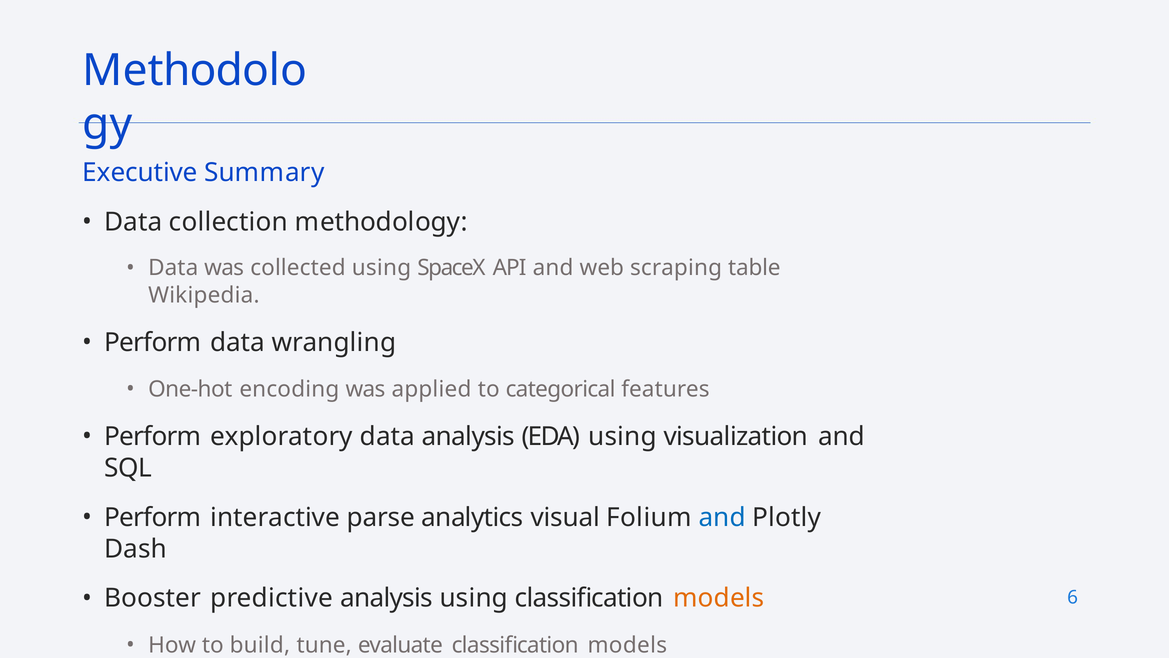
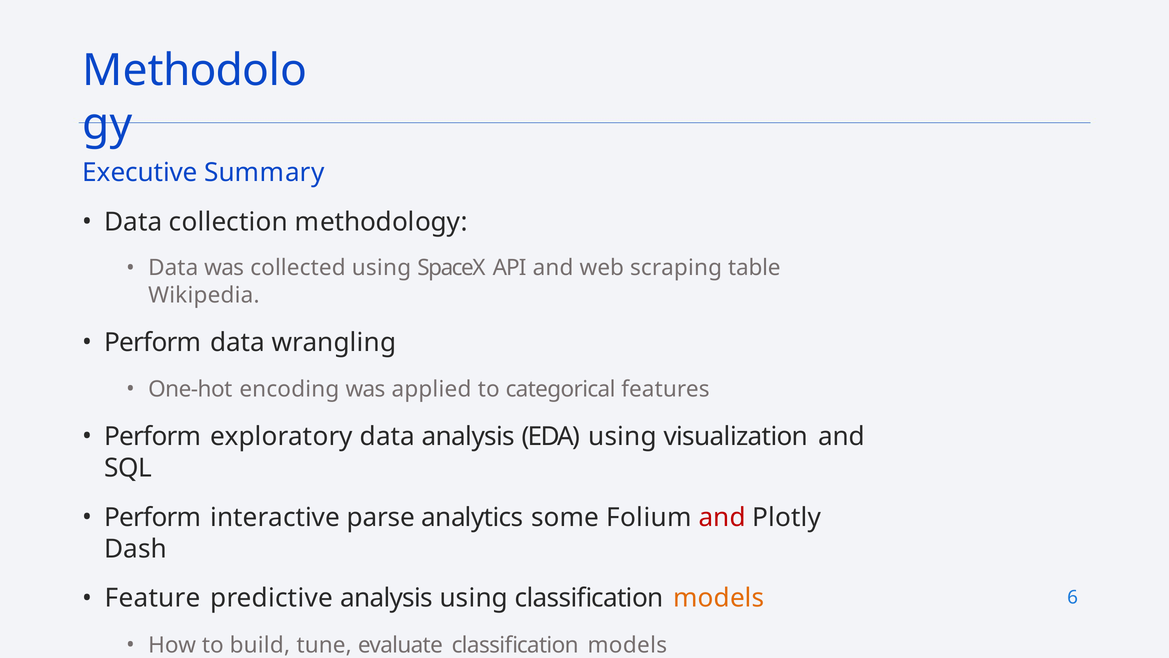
visual: visual -> some
and at (722, 517) colour: blue -> red
Booster: Booster -> Feature
